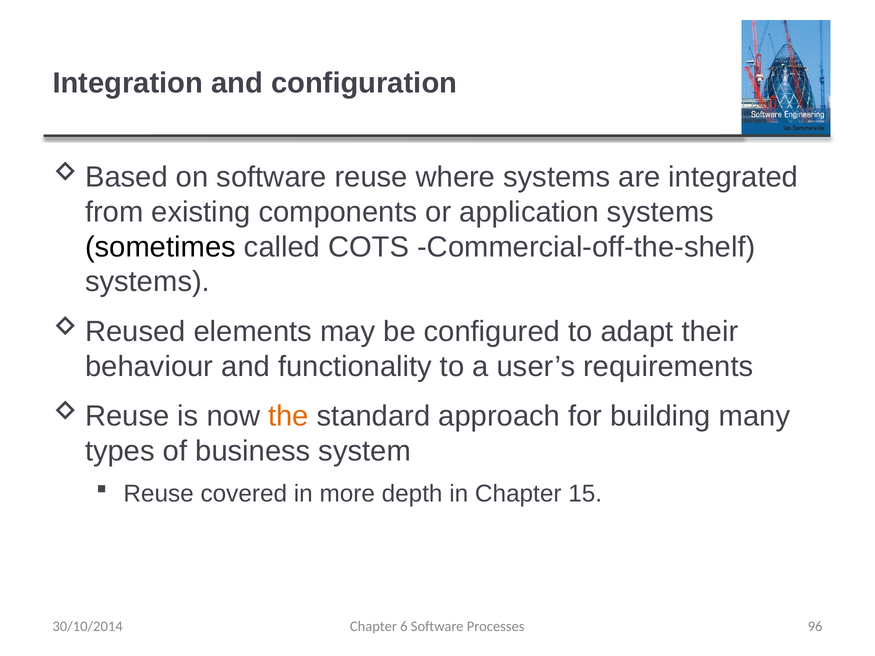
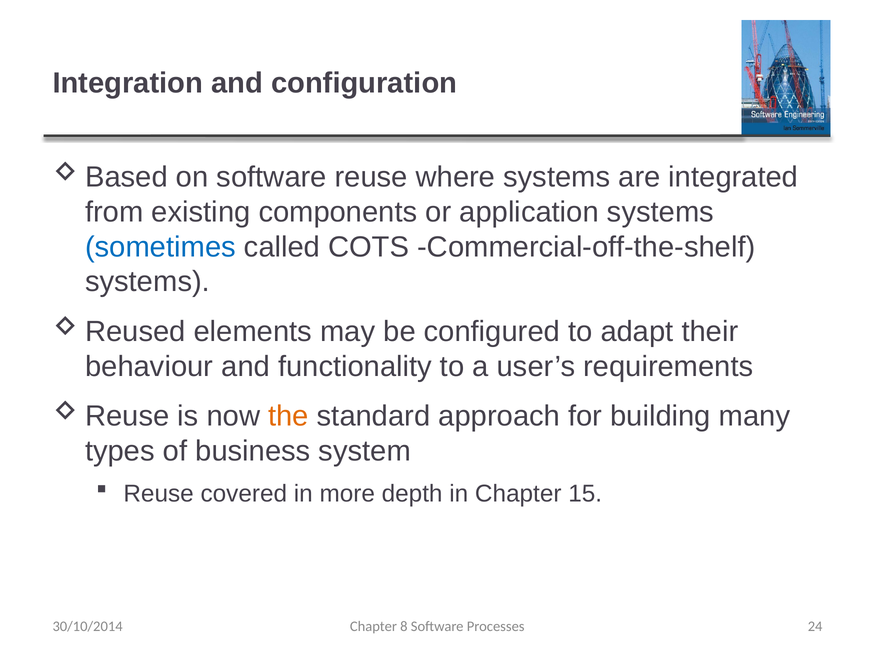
sometimes colour: black -> blue
6: 6 -> 8
96: 96 -> 24
